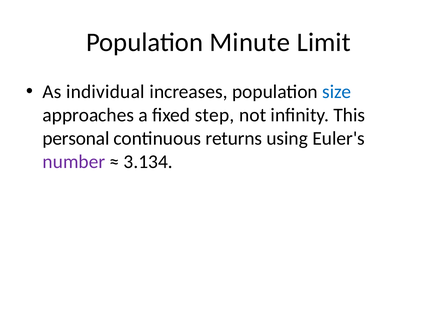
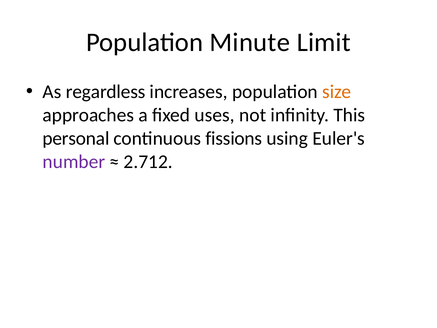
individual: individual -> regardless
size colour: blue -> orange
step: step -> uses
returns: returns -> fissions
3.134: 3.134 -> 2.712
